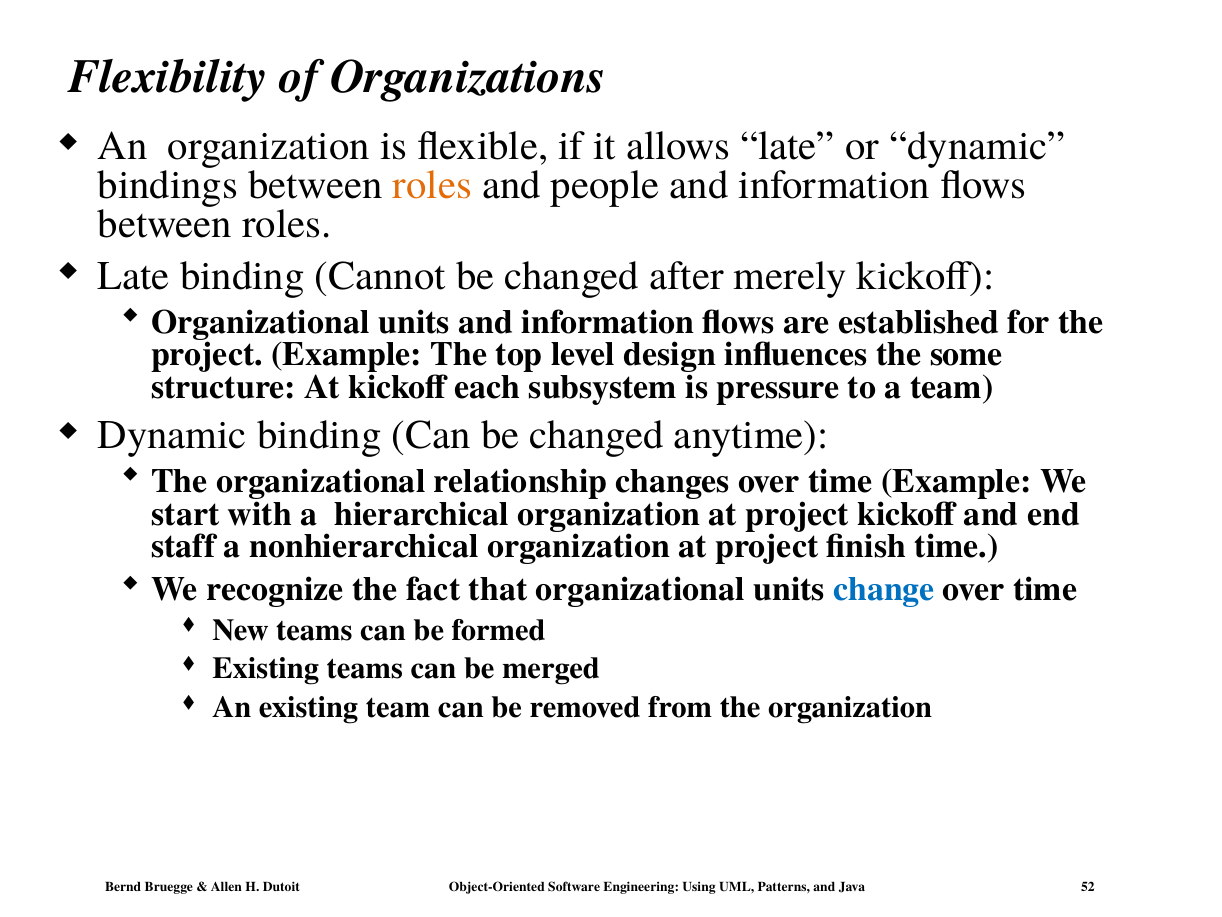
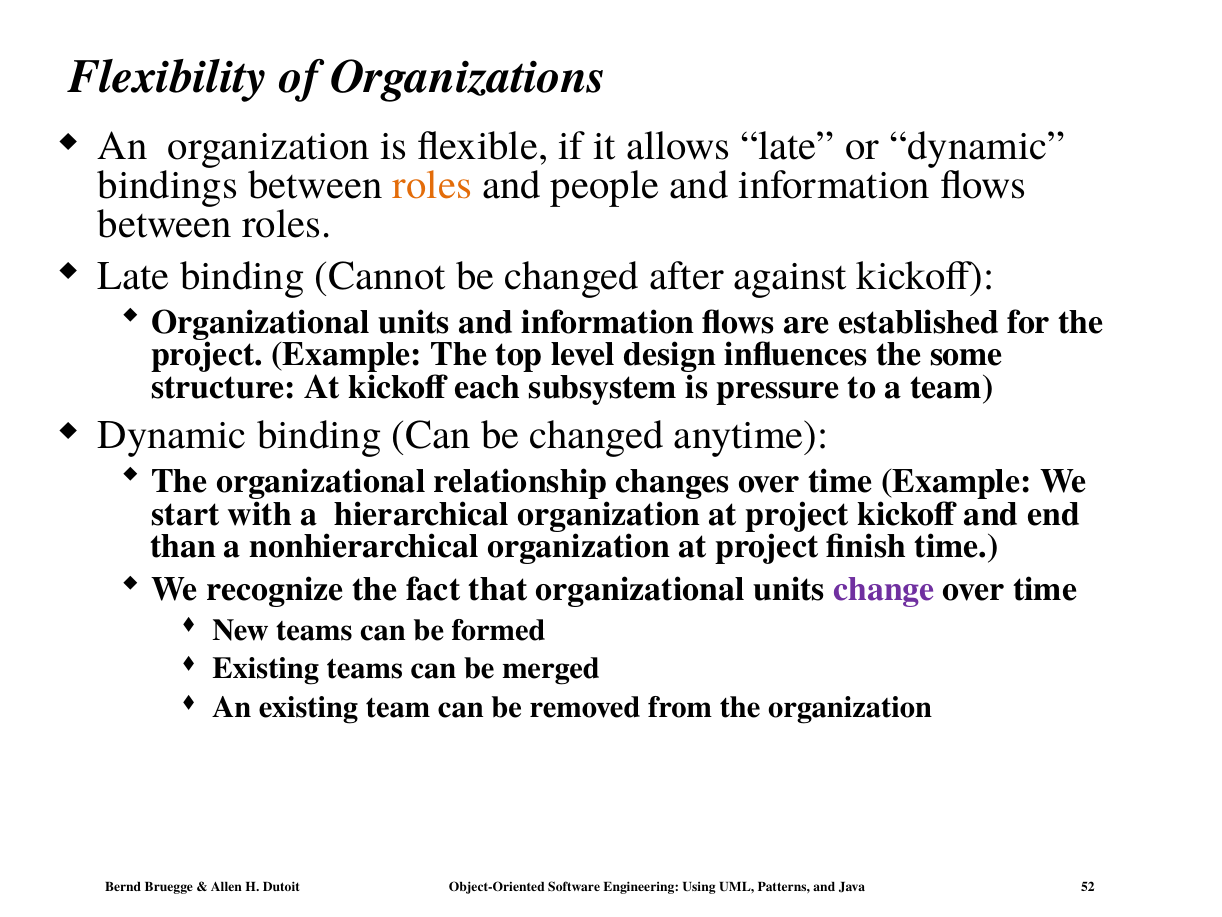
merely: merely -> against
staff: staff -> than
change colour: blue -> purple
